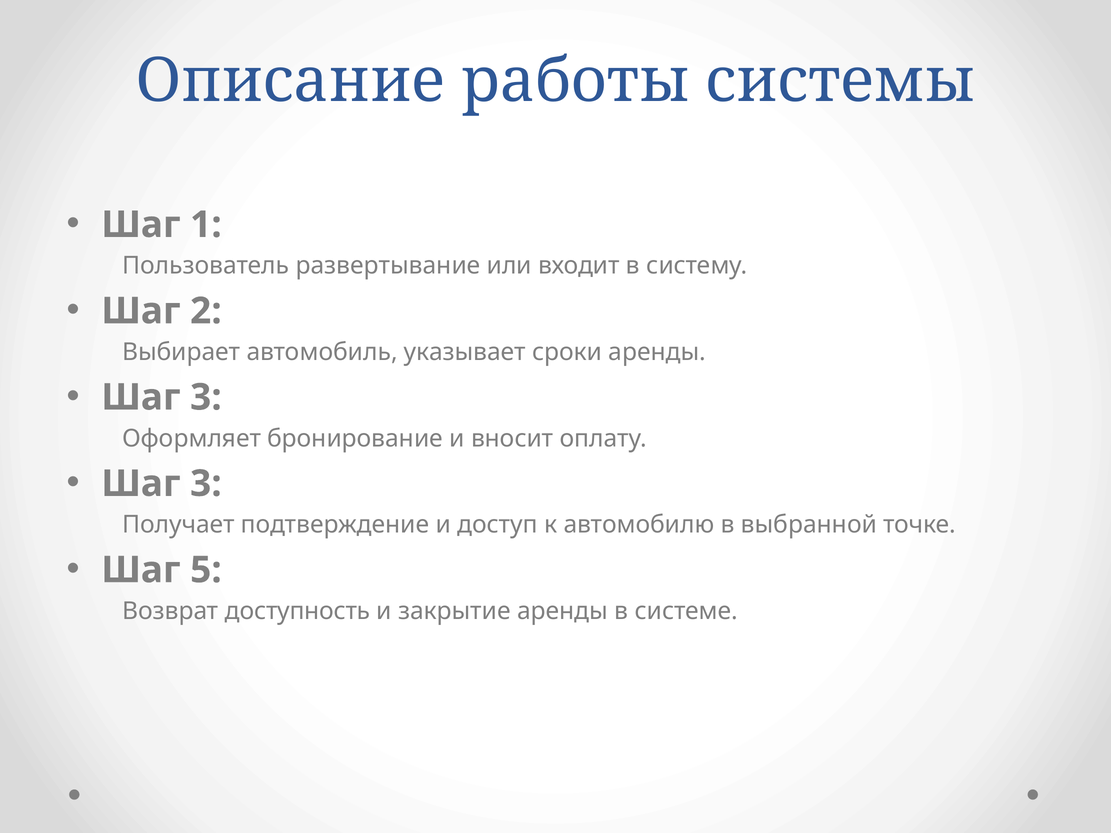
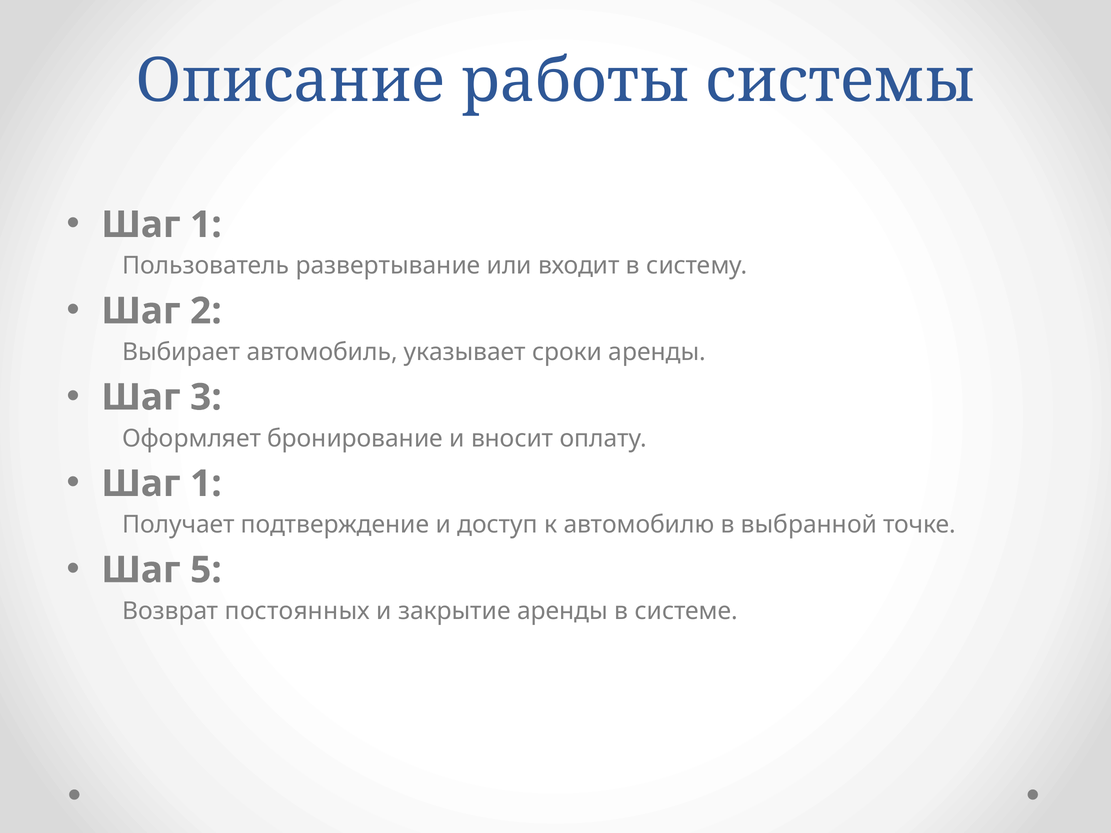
3 at (206, 484): 3 -> 1
доступность: доступность -> постоянных
